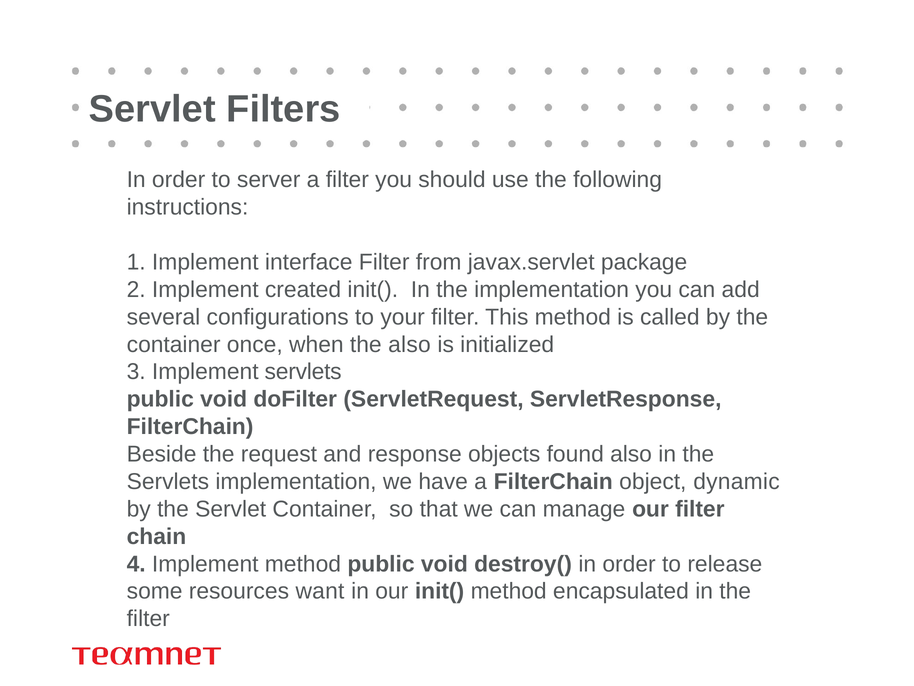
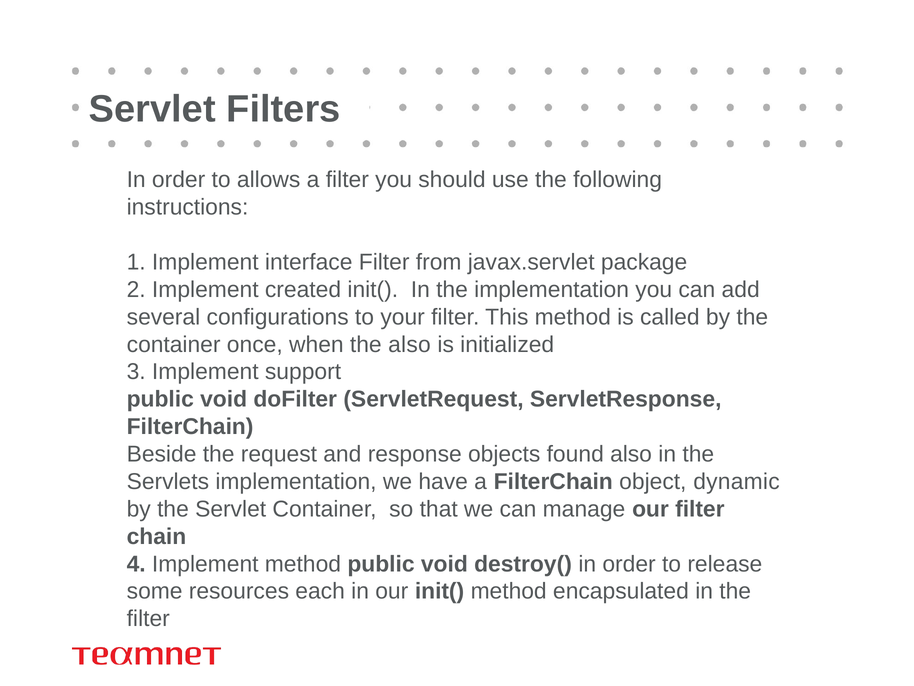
server: server -> allows
Implement servlets: servlets -> support
want: want -> each
